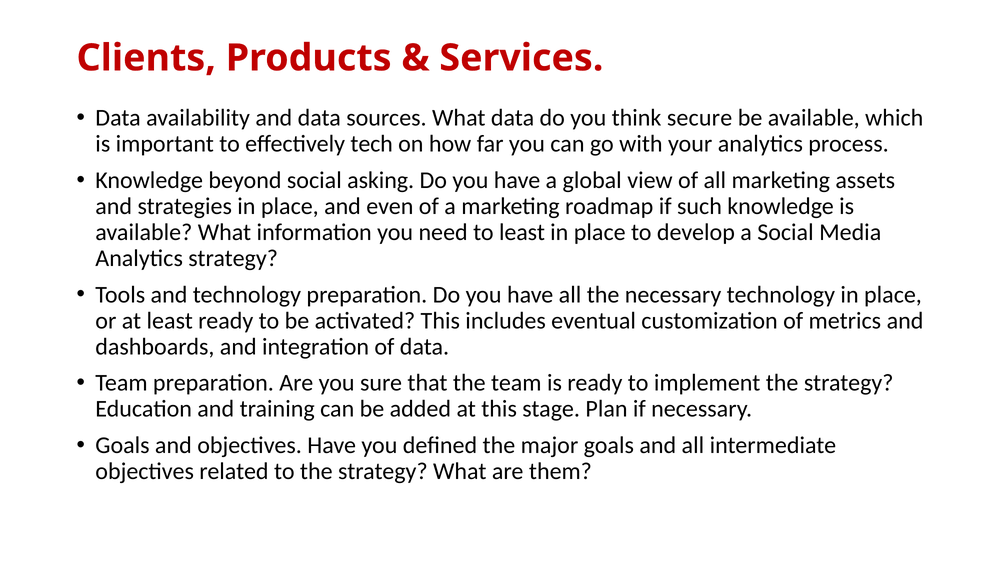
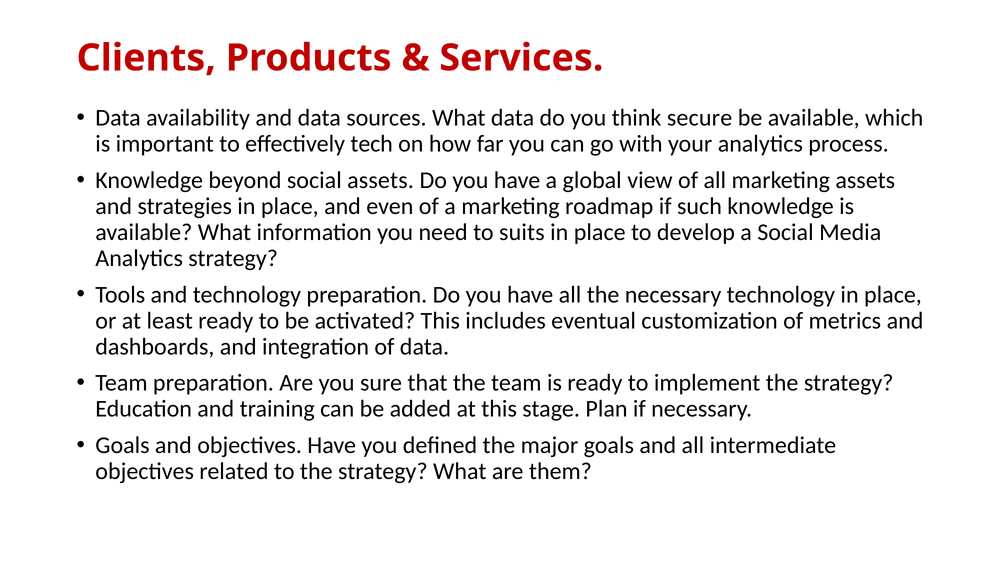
social asking: asking -> assets
to least: least -> suits
